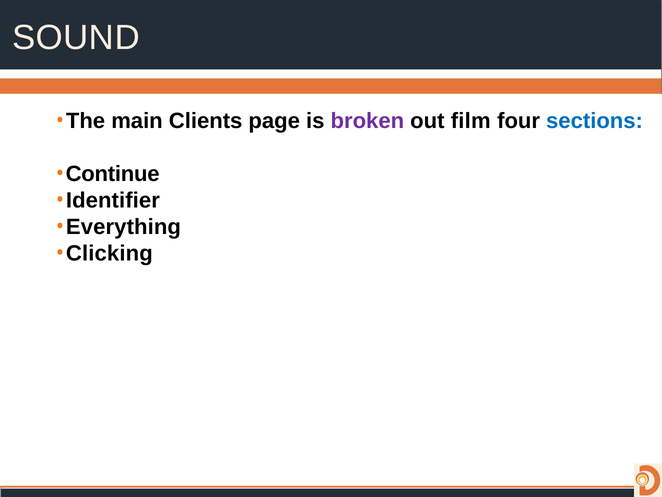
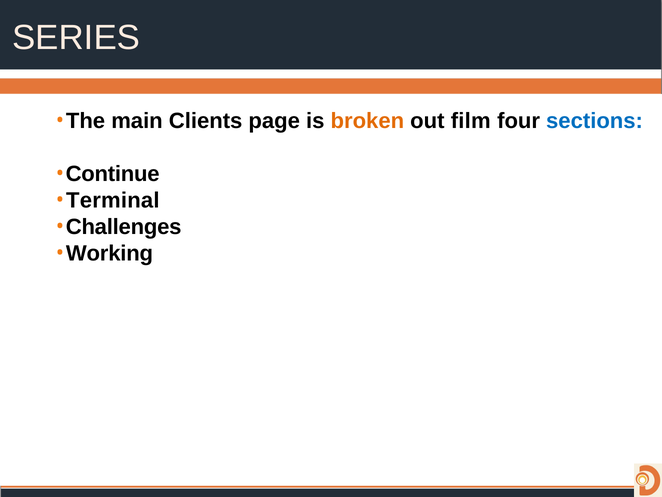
SOUND: SOUND -> SERIES
broken colour: purple -> orange
Identifier: Identifier -> Terminal
Everything: Everything -> Challenges
Clicking: Clicking -> Working
